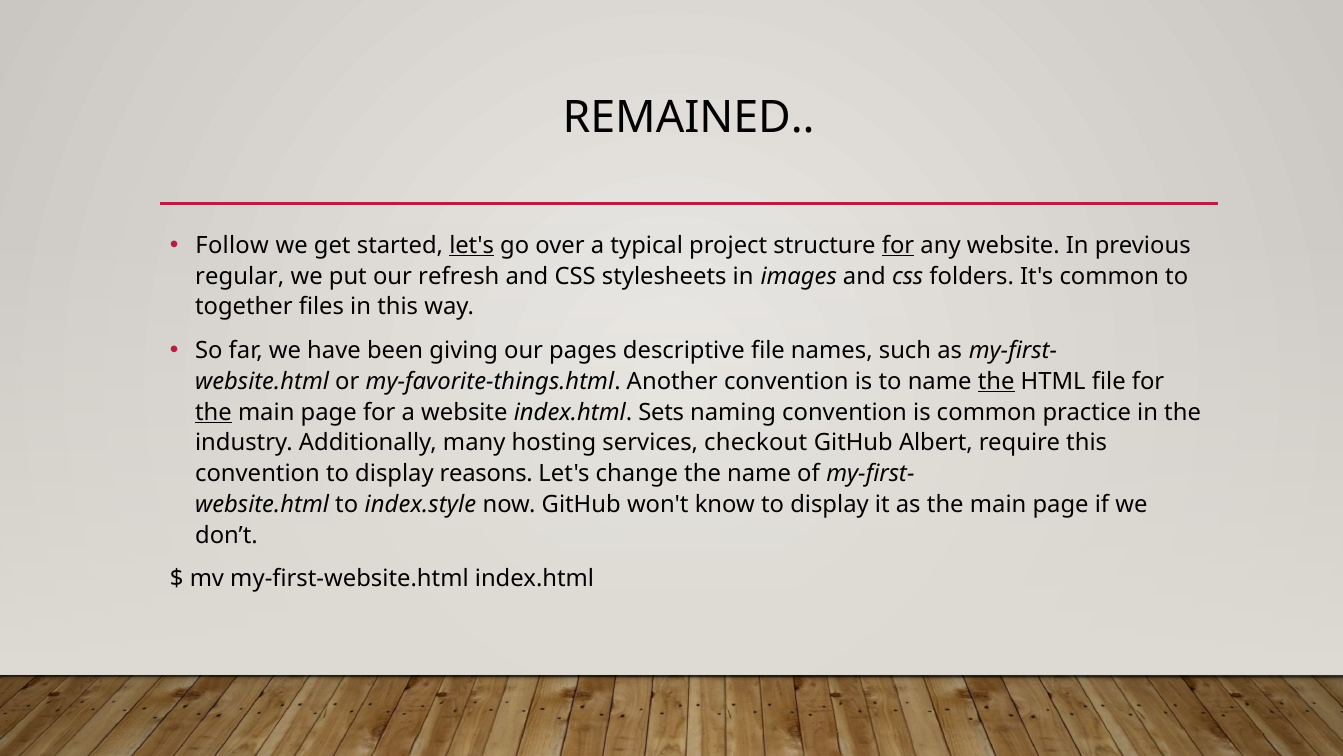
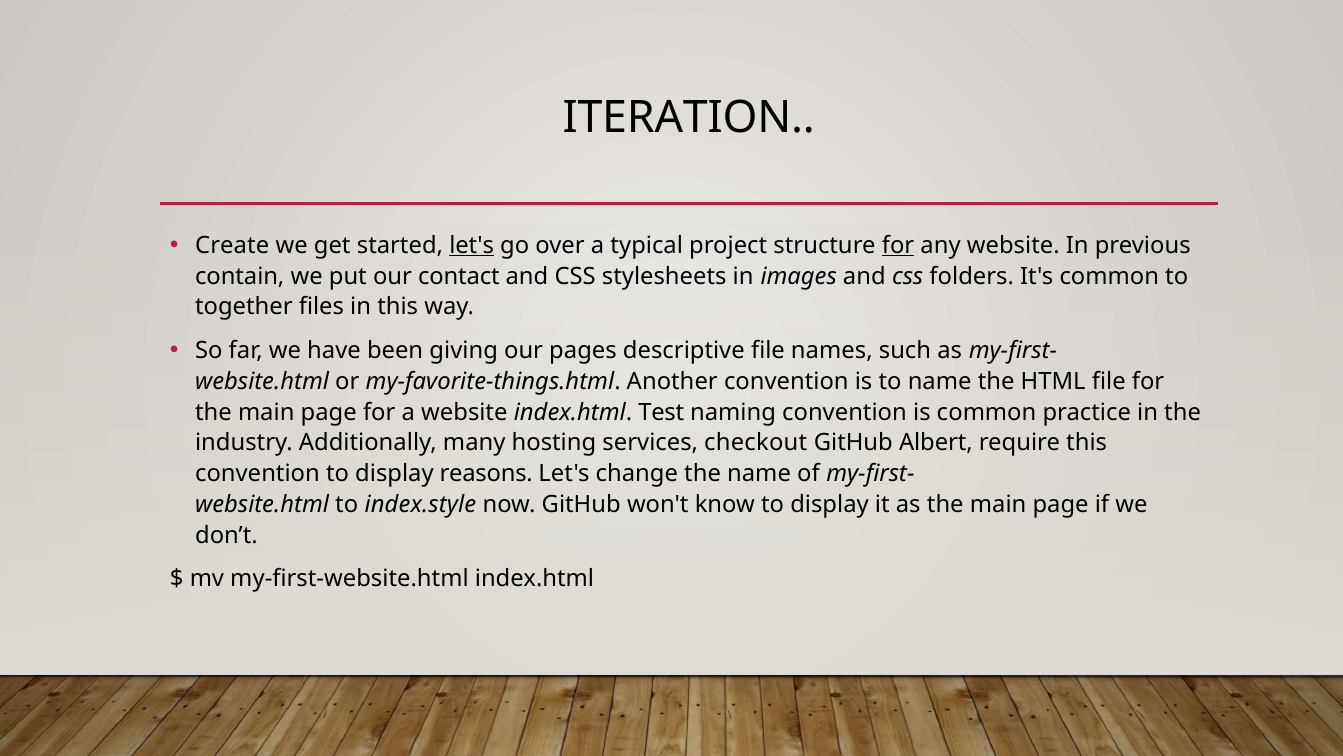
REMAINED: REMAINED -> ITERATION
Follow: Follow -> Create
regular: regular -> contain
refresh: refresh -> contact
the at (996, 381) underline: present -> none
the at (213, 412) underline: present -> none
Sets: Sets -> Test
